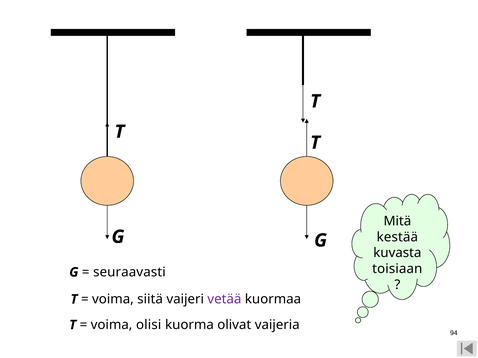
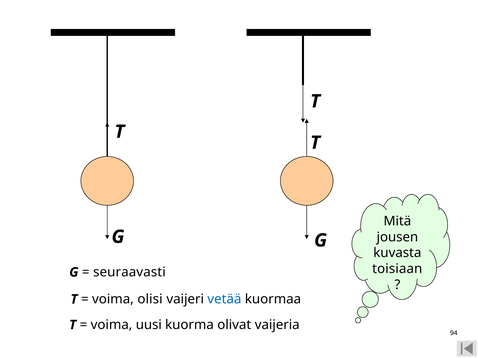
kestää: kestää -> jousen
siitä: siitä -> olisi
vetää colour: purple -> blue
olisi: olisi -> uusi
